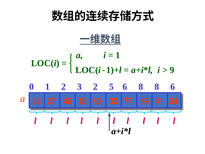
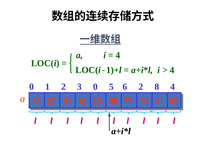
1 at (118, 55): 1 -> 4
9 at (172, 70): 9 -> 4
3 2: 2 -> 0
6 8: 8 -> 2
8 6: 6 -> 4
45: 45 -> 91
33: 33 -> 59
99: 99 -> 74
54: 54 -> 07
